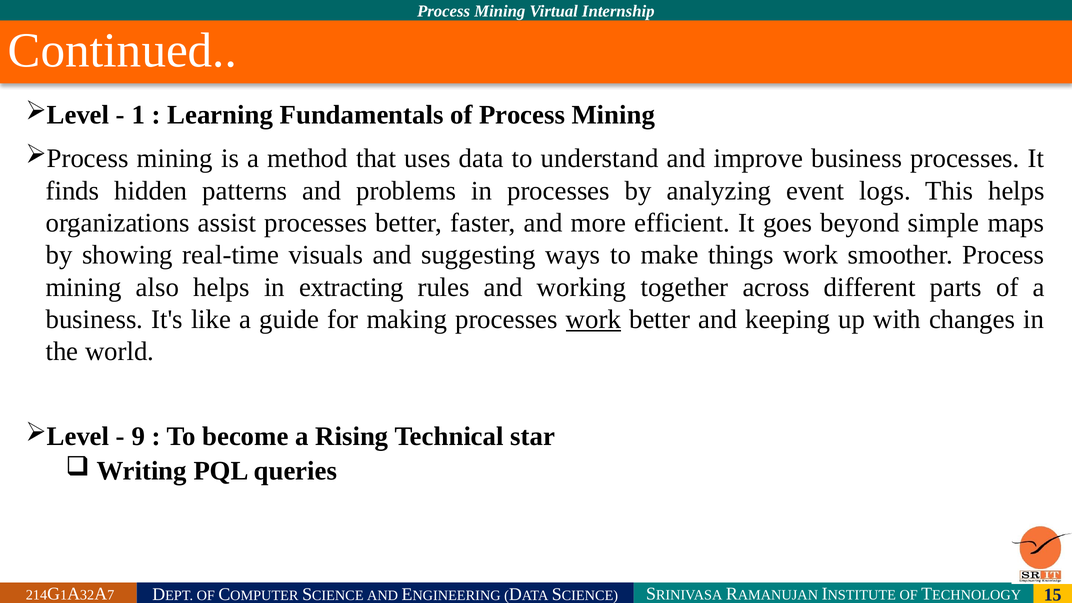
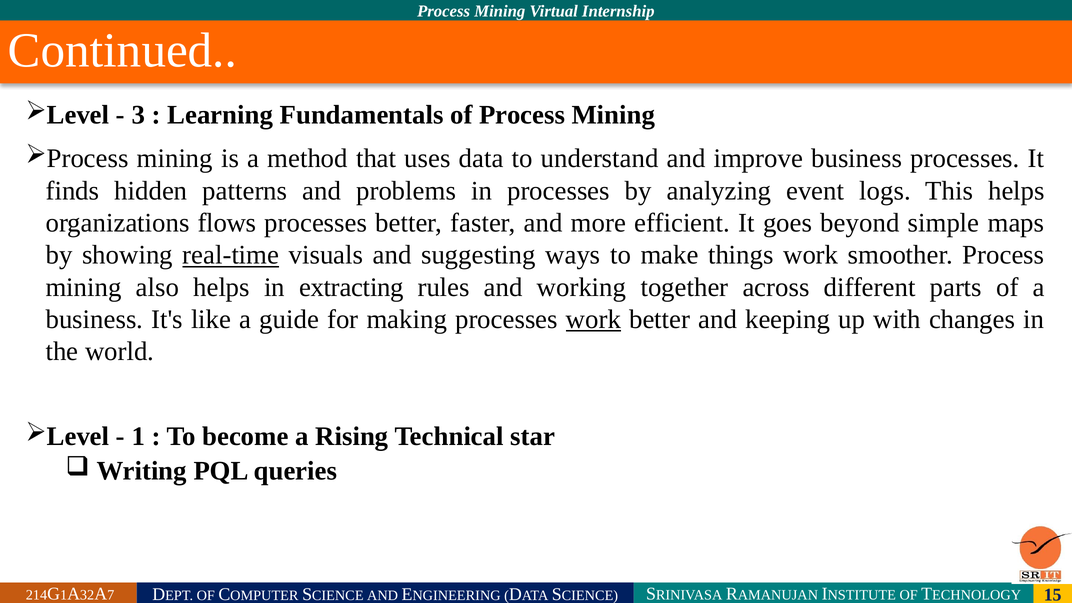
1 at (138, 115): 1 -> 3
assist: assist -> flows
real-time underline: none -> present
9 at (138, 436): 9 -> 1
